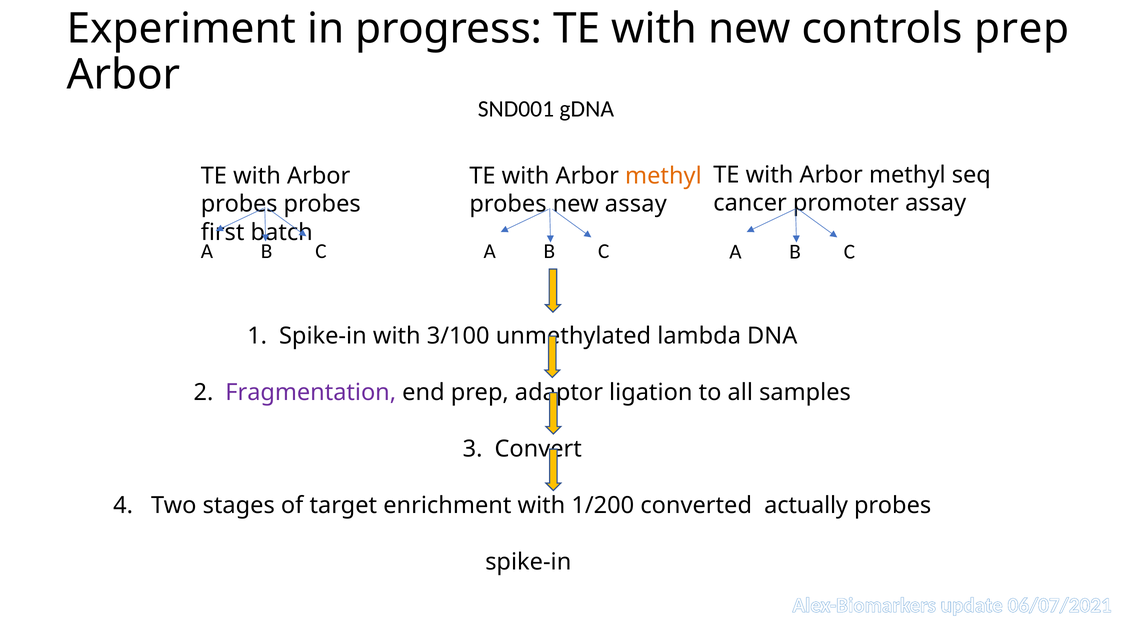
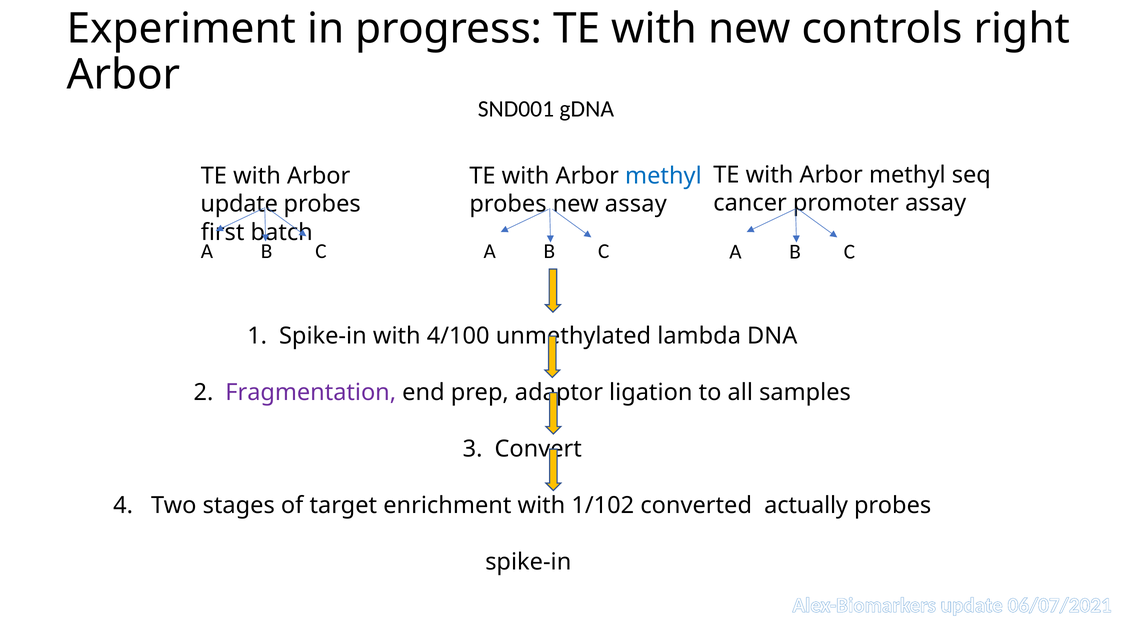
controls prep: prep -> right
methyl at (663, 176) colour: orange -> blue
probes at (239, 204): probes -> update
3/100: 3/100 -> 4/100
1/200: 1/200 -> 1/102
